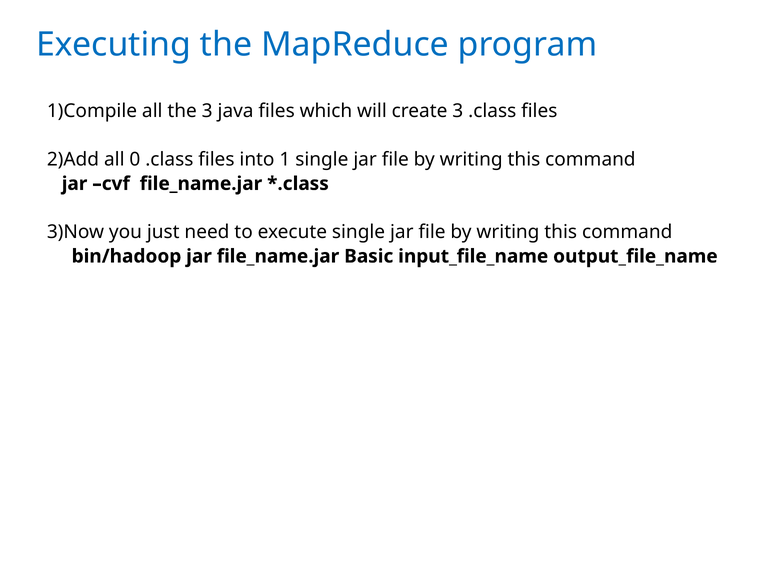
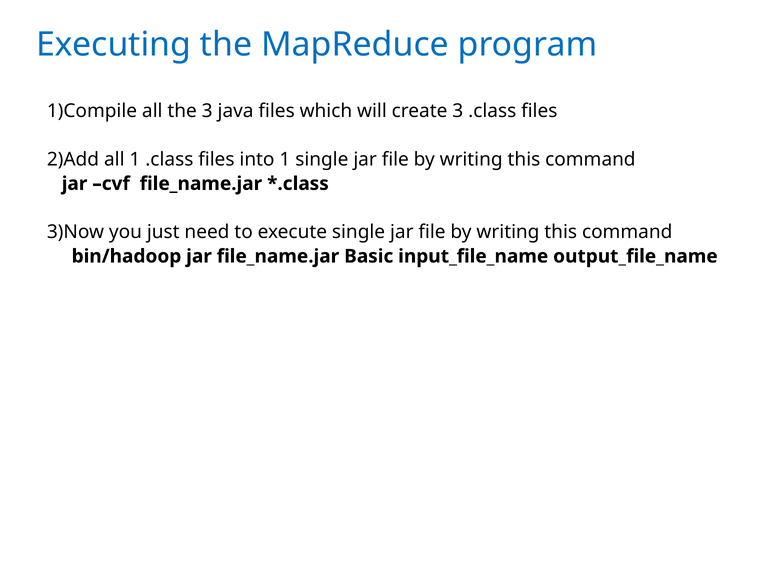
all 0: 0 -> 1
